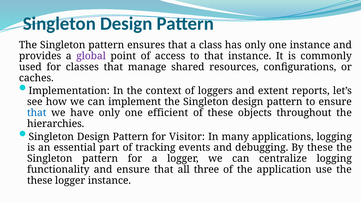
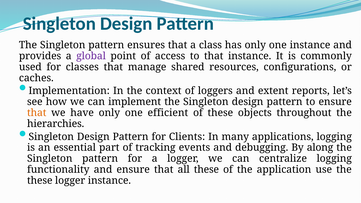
that at (37, 113) colour: blue -> orange
Visitor: Visitor -> Clients
By these: these -> along
all three: three -> these
